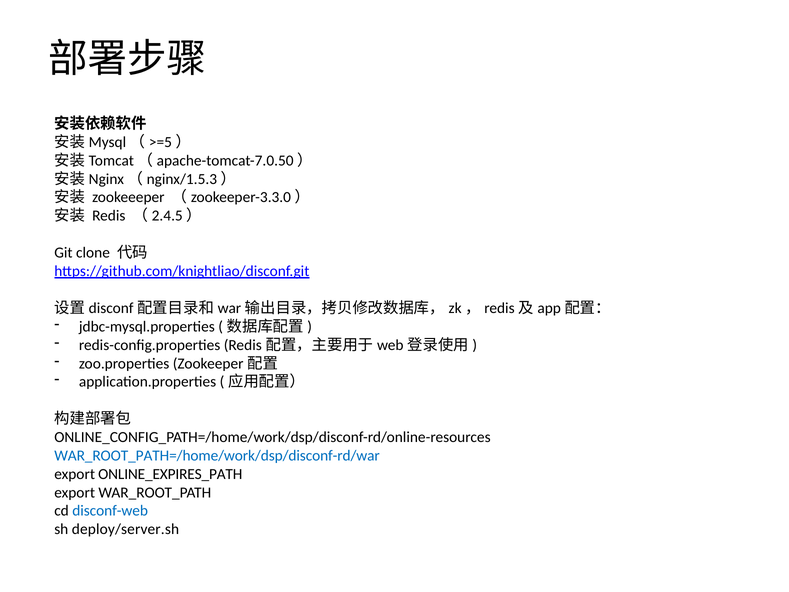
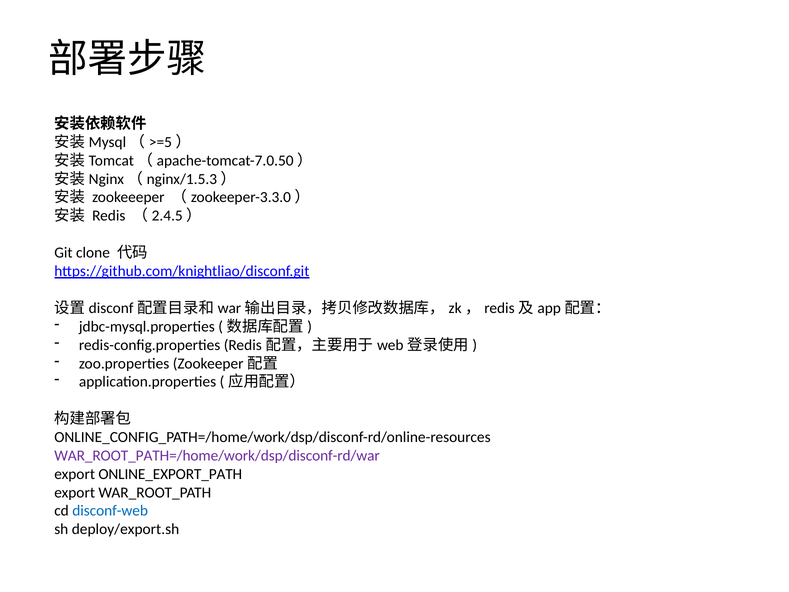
WAR_ROOT_PATH=/home/work/dsp/disconf-rd/war colour: blue -> purple
ONLINE_EXPIRES_PATH: ONLINE_EXPIRES_PATH -> ONLINE_EXPORT_PATH
deploy/server.sh: deploy/server.sh -> deploy/export.sh
